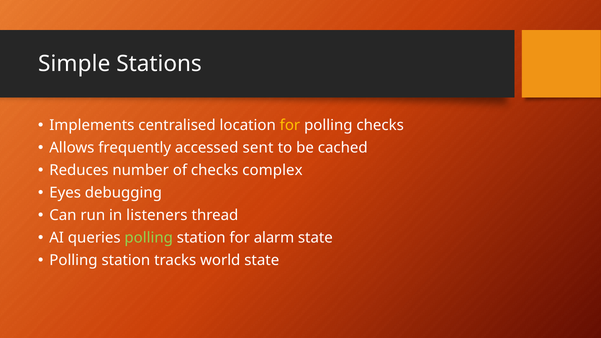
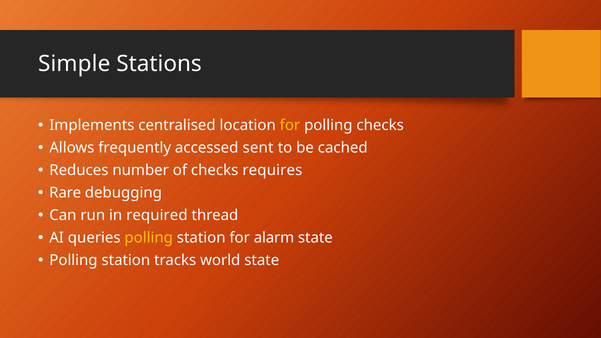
complex: complex -> requires
Eyes: Eyes -> Rare
listeners: listeners -> required
polling at (149, 238) colour: light green -> yellow
